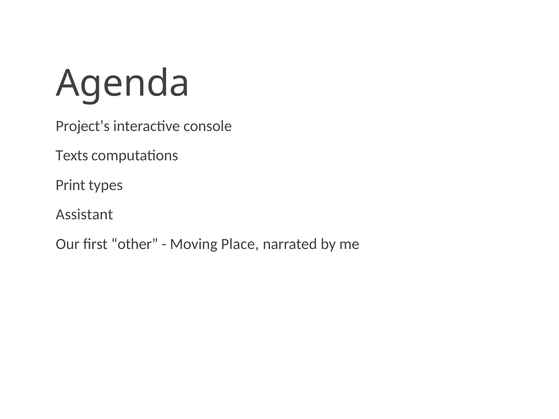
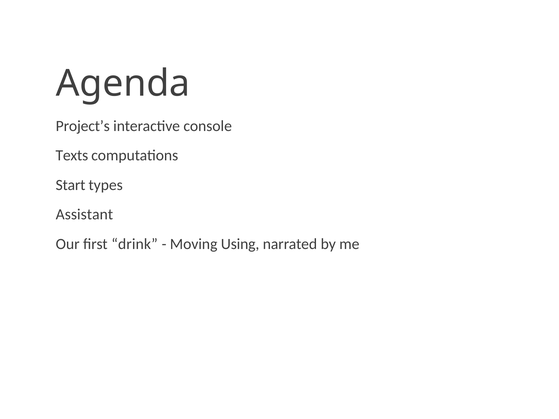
Print: Print -> Start
other: other -> drink
Place: Place -> Using
